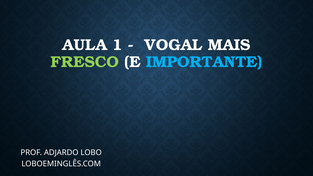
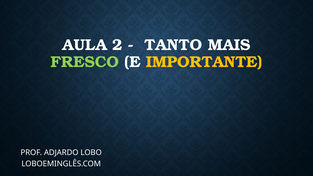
1: 1 -> 2
VOGAL: VOGAL -> TANTO
IMPORTANTE colour: light blue -> yellow
